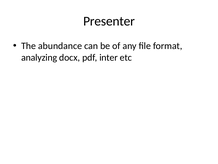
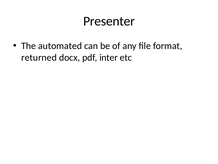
abundance: abundance -> automated
analyzing: analyzing -> returned
